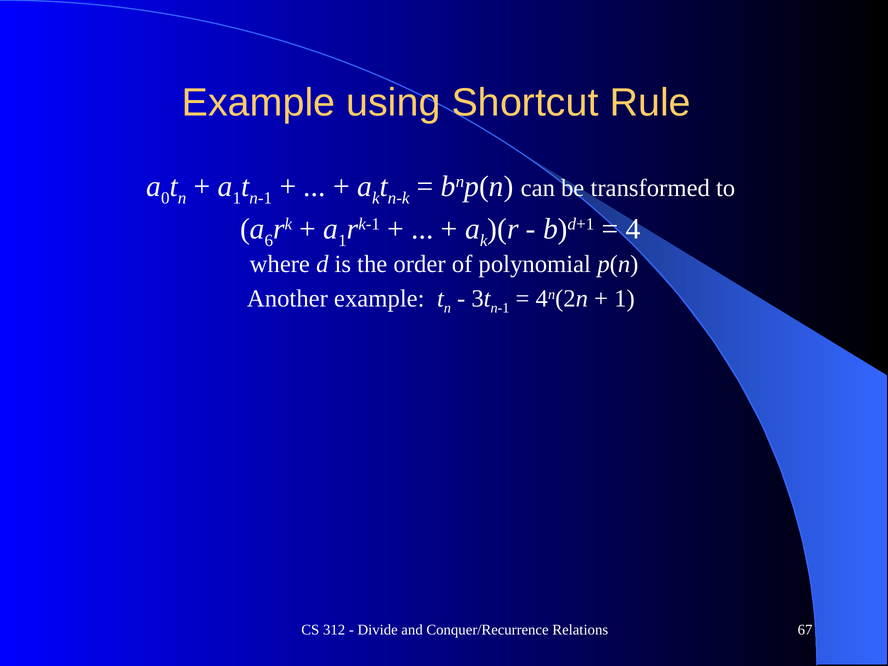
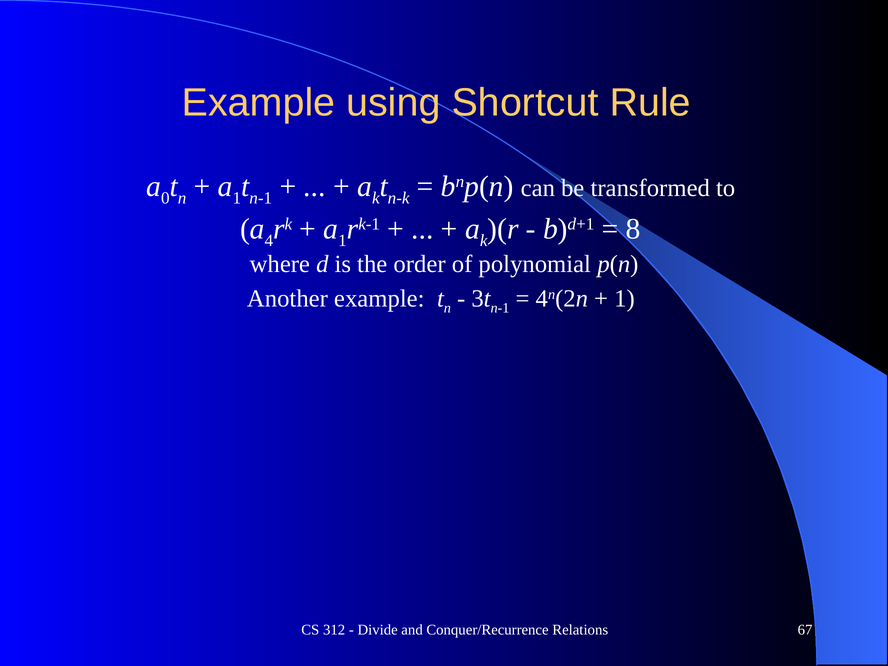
6: 6 -> 4
4: 4 -> 8
